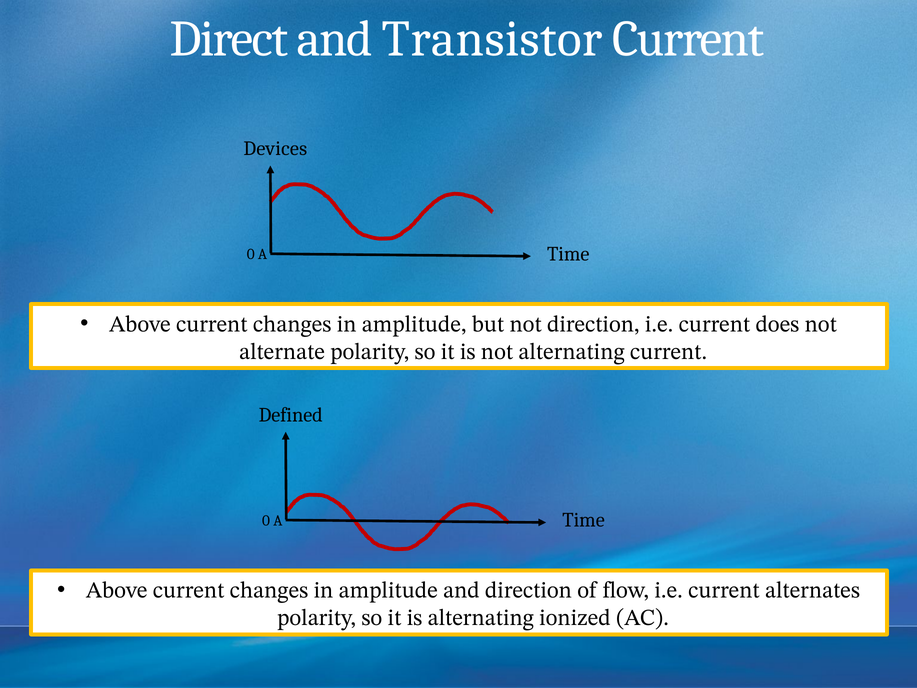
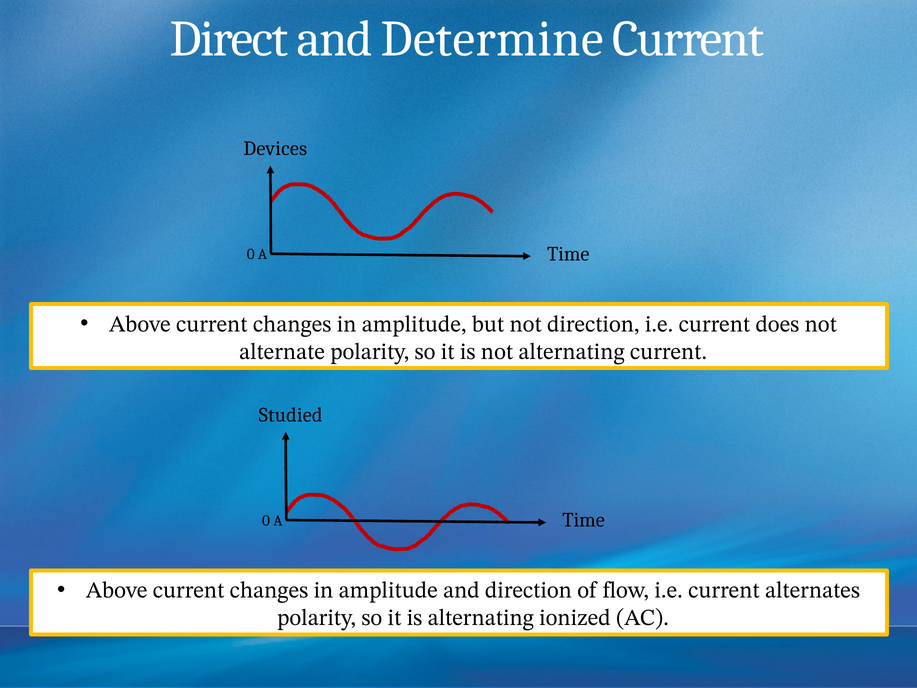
Transistor: Transistor -> Determine
Defined: Defined -> Studied
